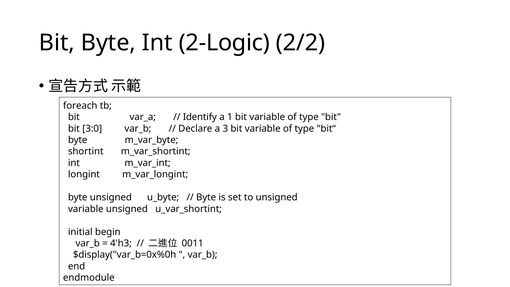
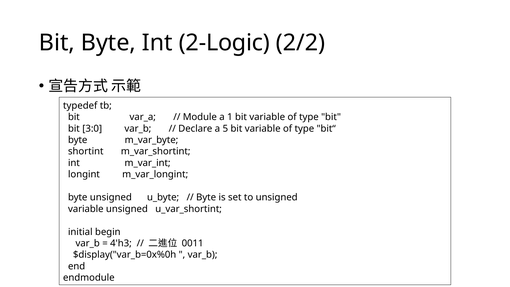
foreach: foreach -> typedef
Identify: Identify -> Module
3: 3 -> 5
